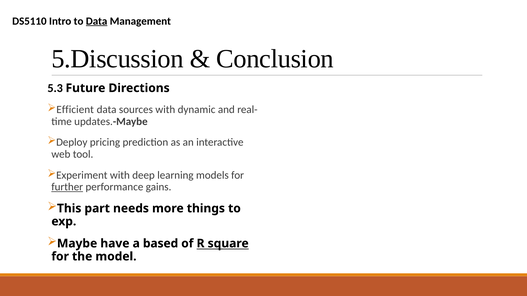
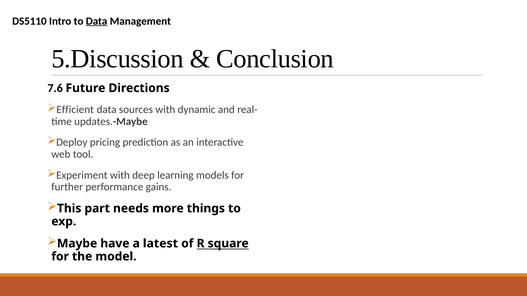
5.3: 5.3 -> 7.6
further underline: present -> none
based: based -> latest
